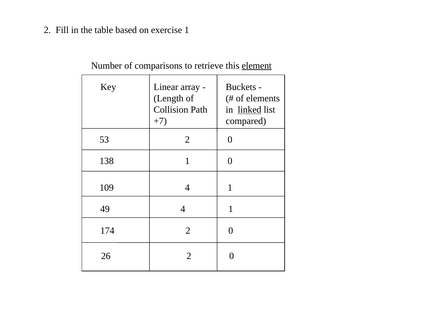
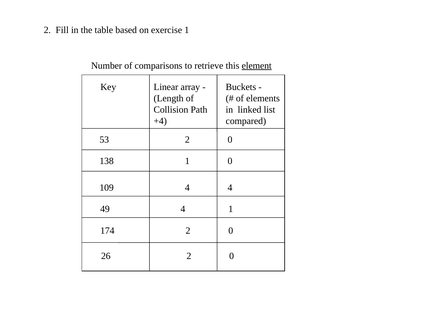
linked underline: present -> none
+7: +7 -> +4
109 4 1: 1 -> 4
